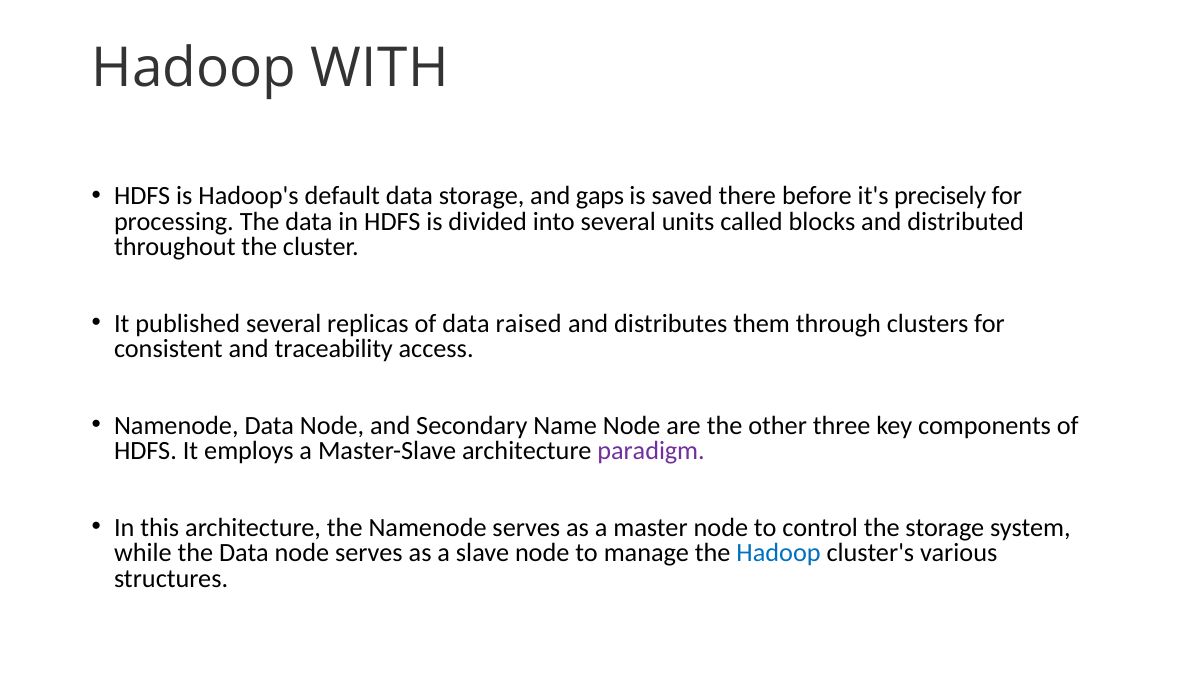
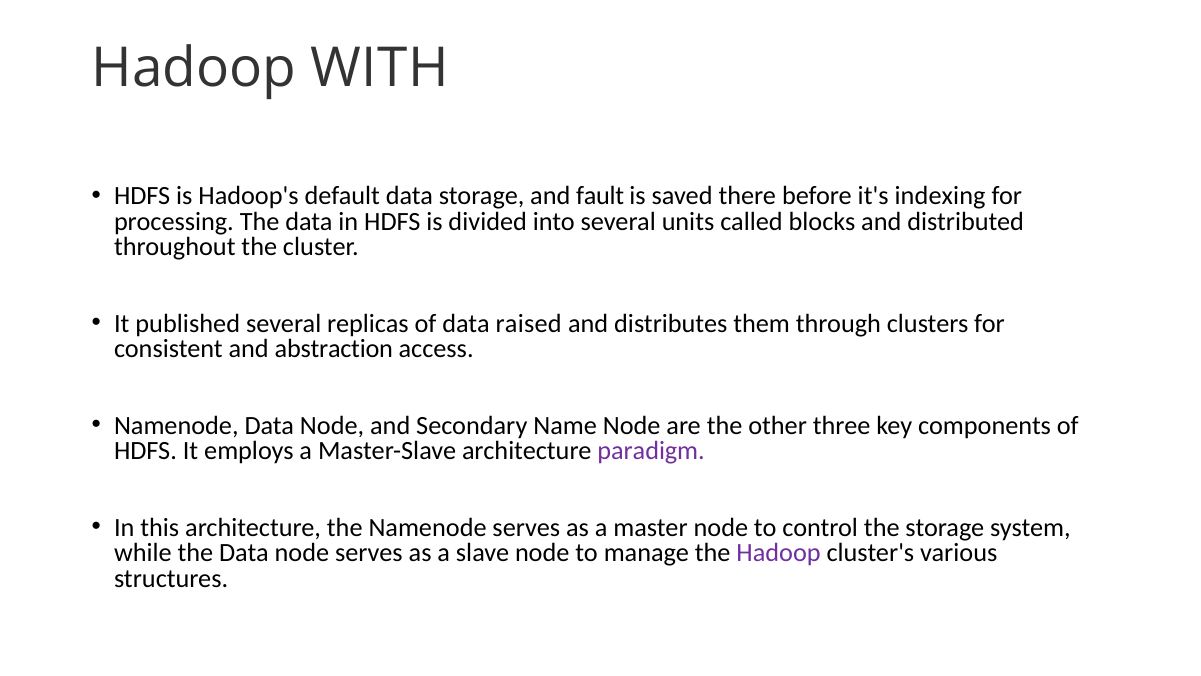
gaps: gaps -> fault
precisely: precisely -> indexing
traceability: traceability -> abstraction
Hadoop at (779, 553) colour: blue -> purple
